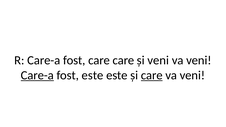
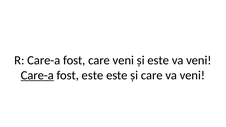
care care: care -> veni
și veni: veni -> este
care at (152, 75) underline: present -> none
